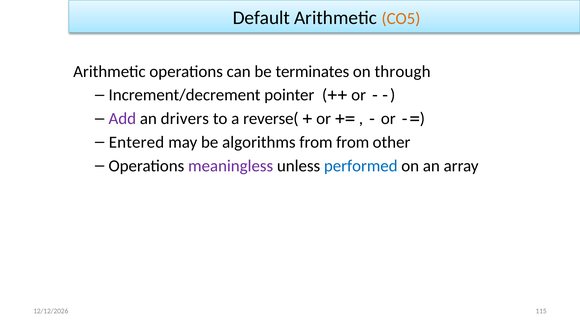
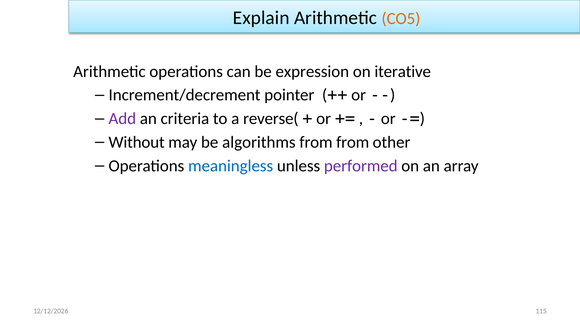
Default: Default -> Explain
terminates: terminates -> expression
through: through -> iterative
drivers: drivers -> criteria
Entered: Entered -> Without
meaningless colour: purple -> blue
performed colour: blue -> purple
